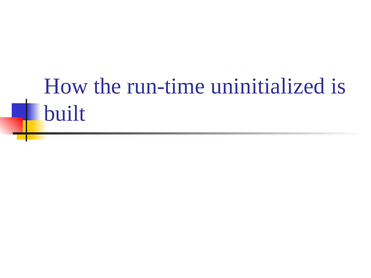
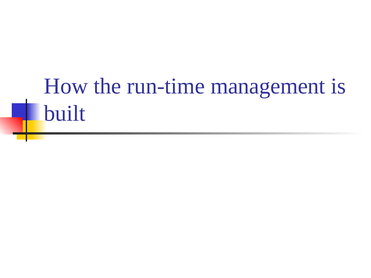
uninitialized: uninitialized -> management
